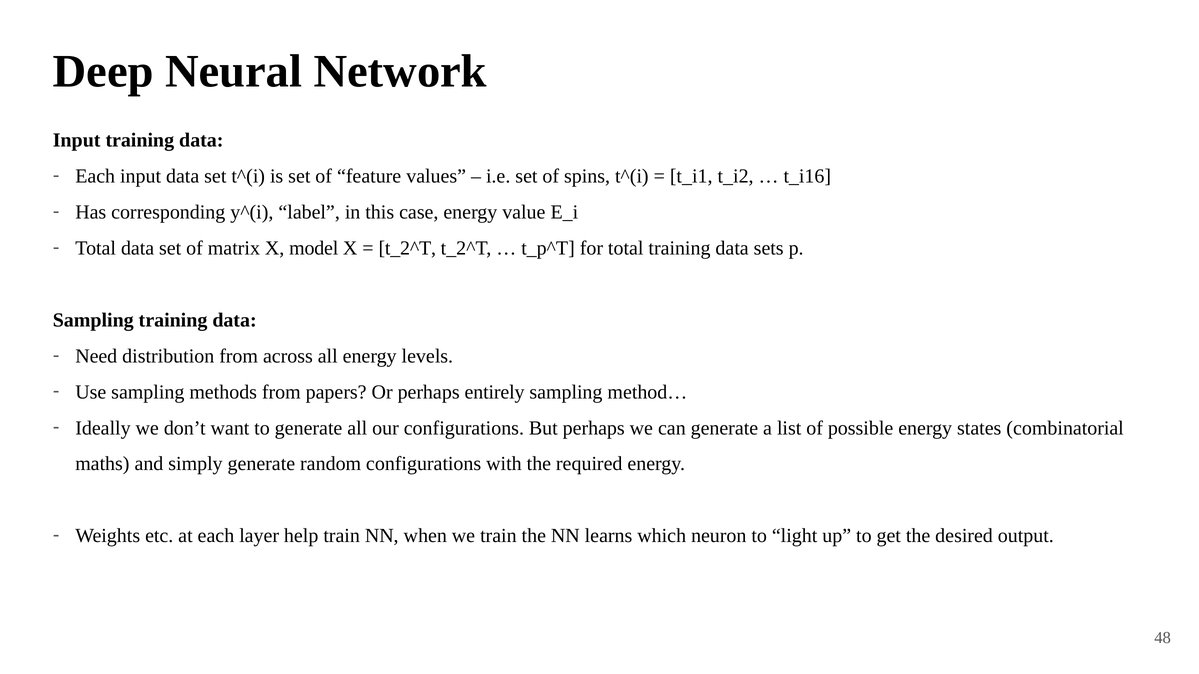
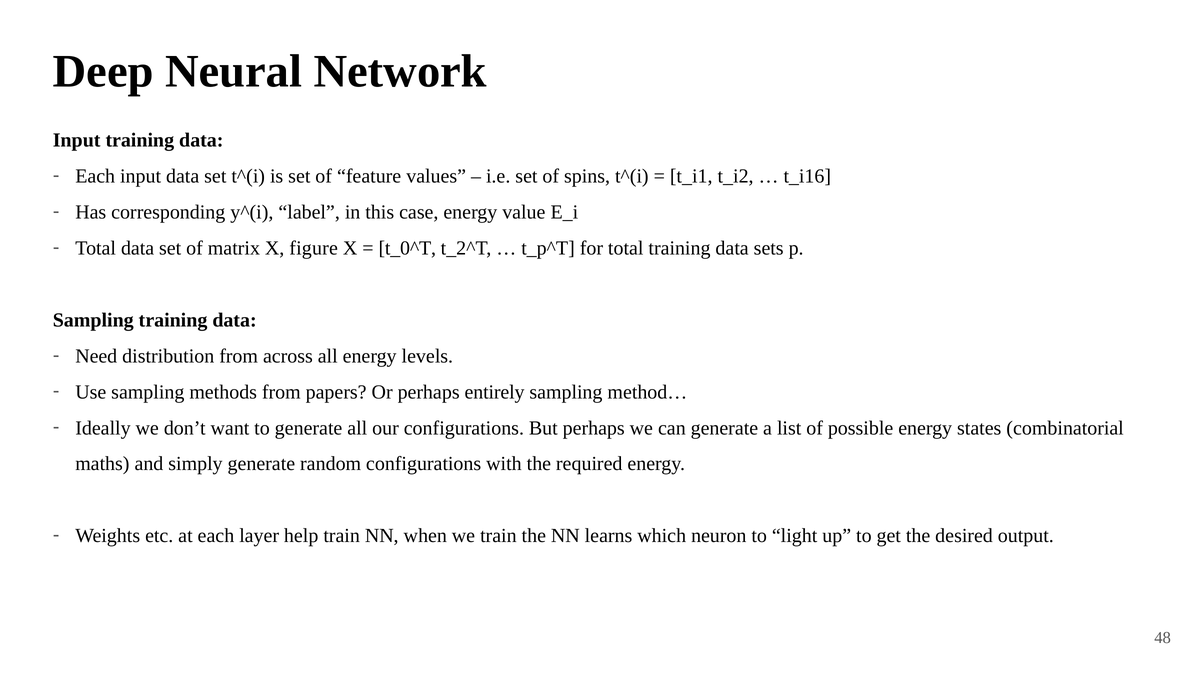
model: model -> figure
t_2^T at (407, 248): t_2^T -> t_0^T
